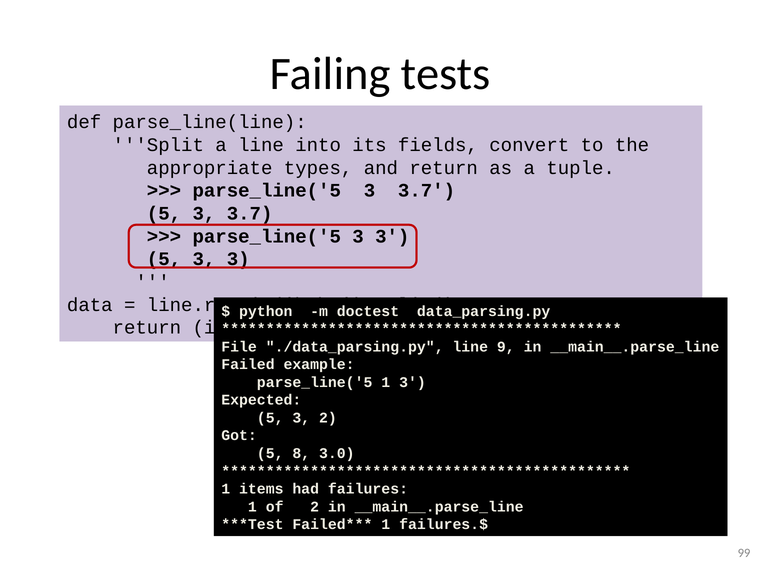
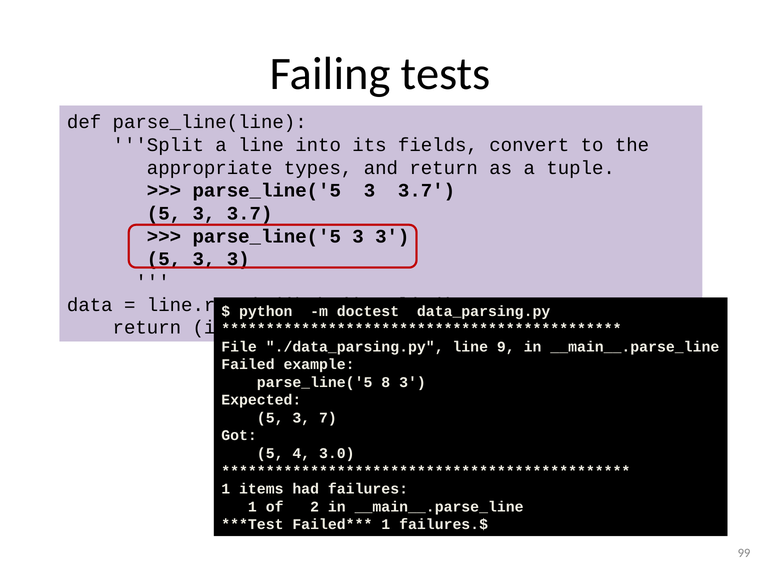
parse_line('5 1: 1 -> 8
3 2: 2 -> 7
8: 8 -> 4
